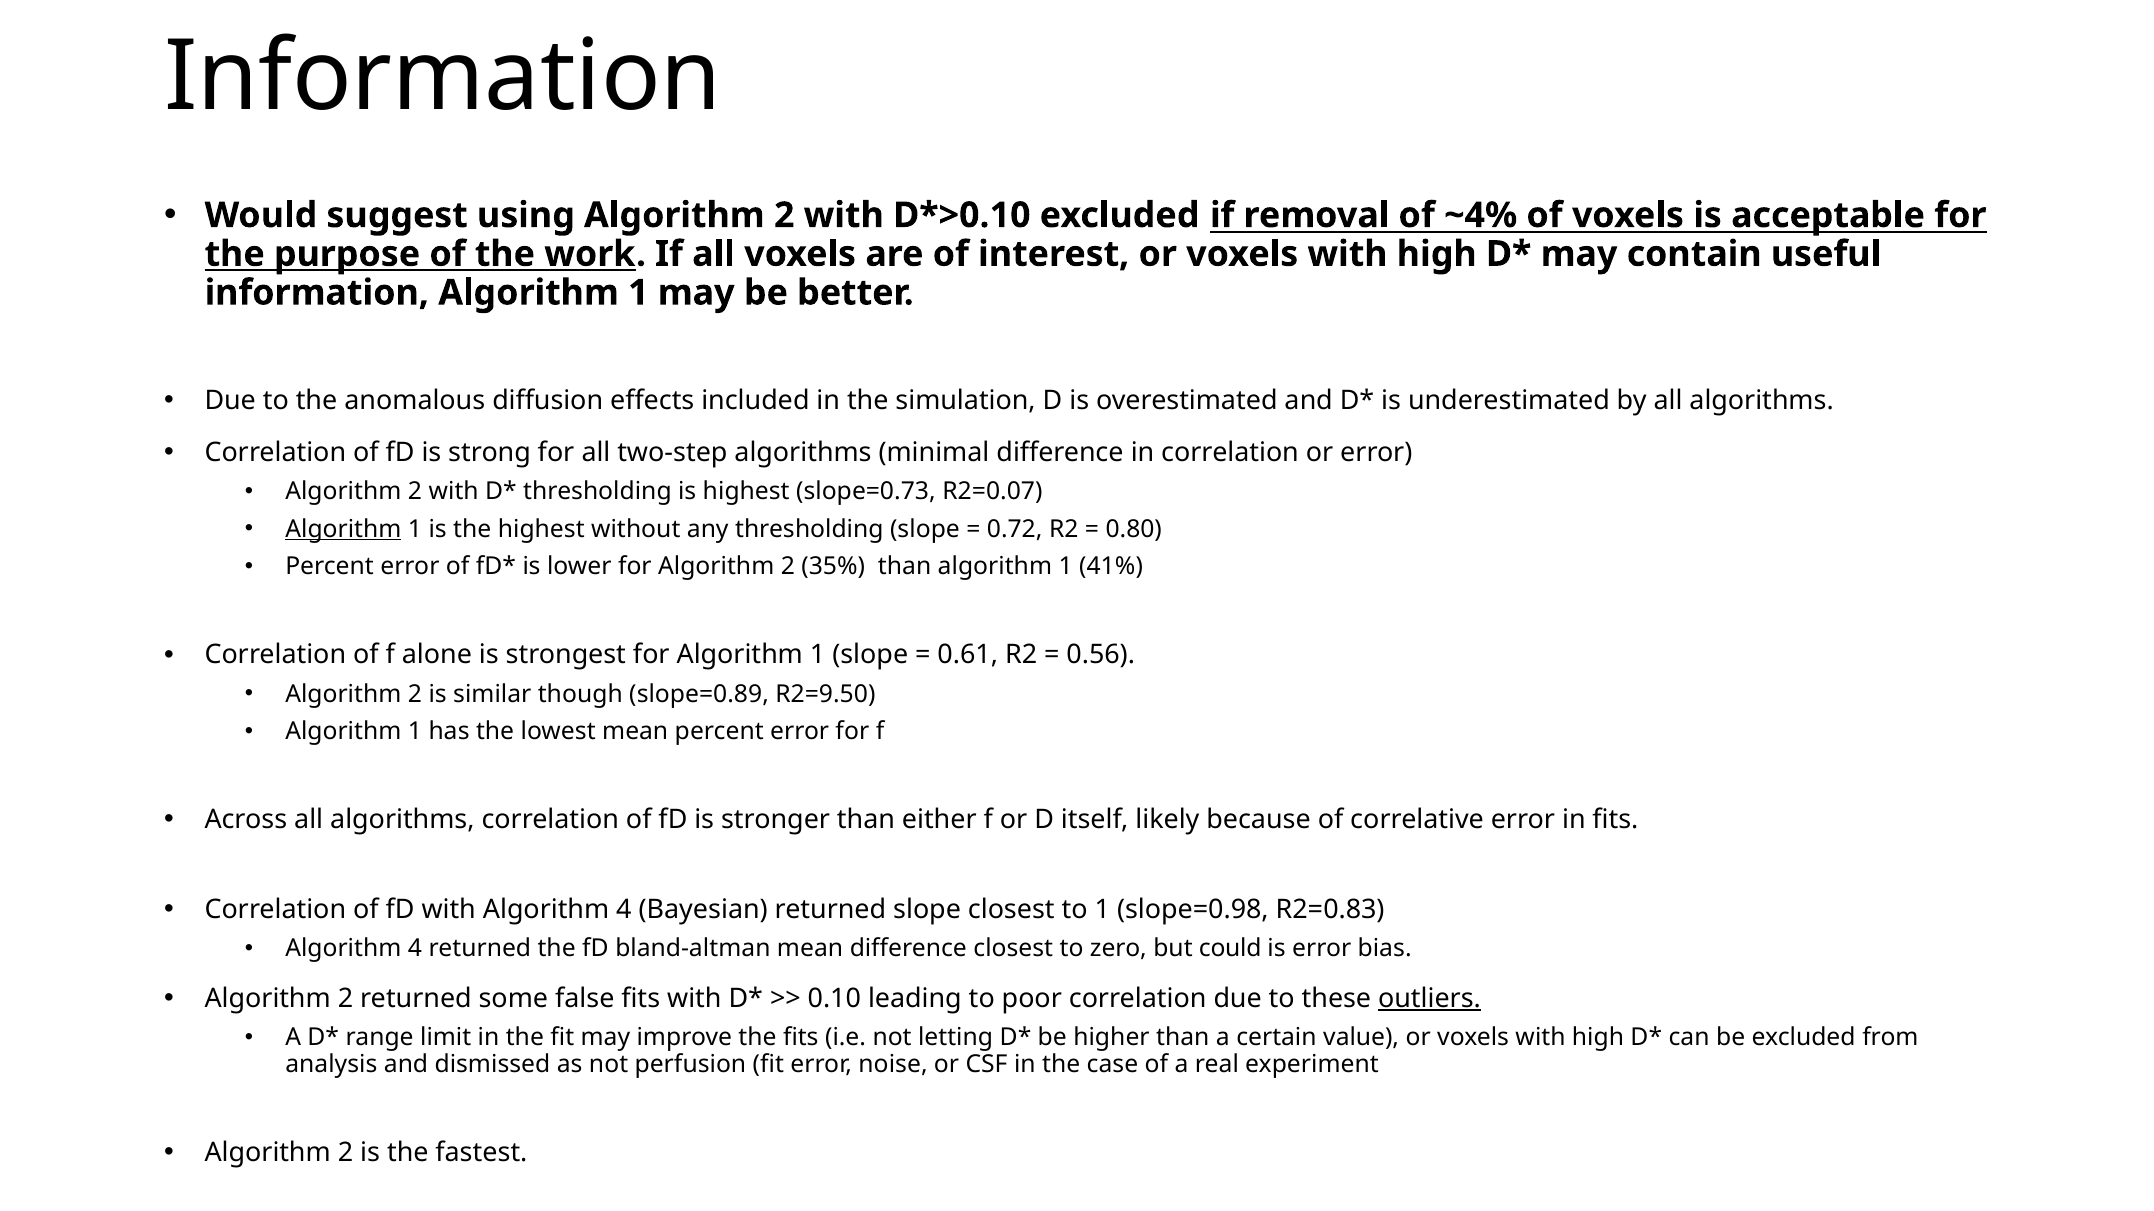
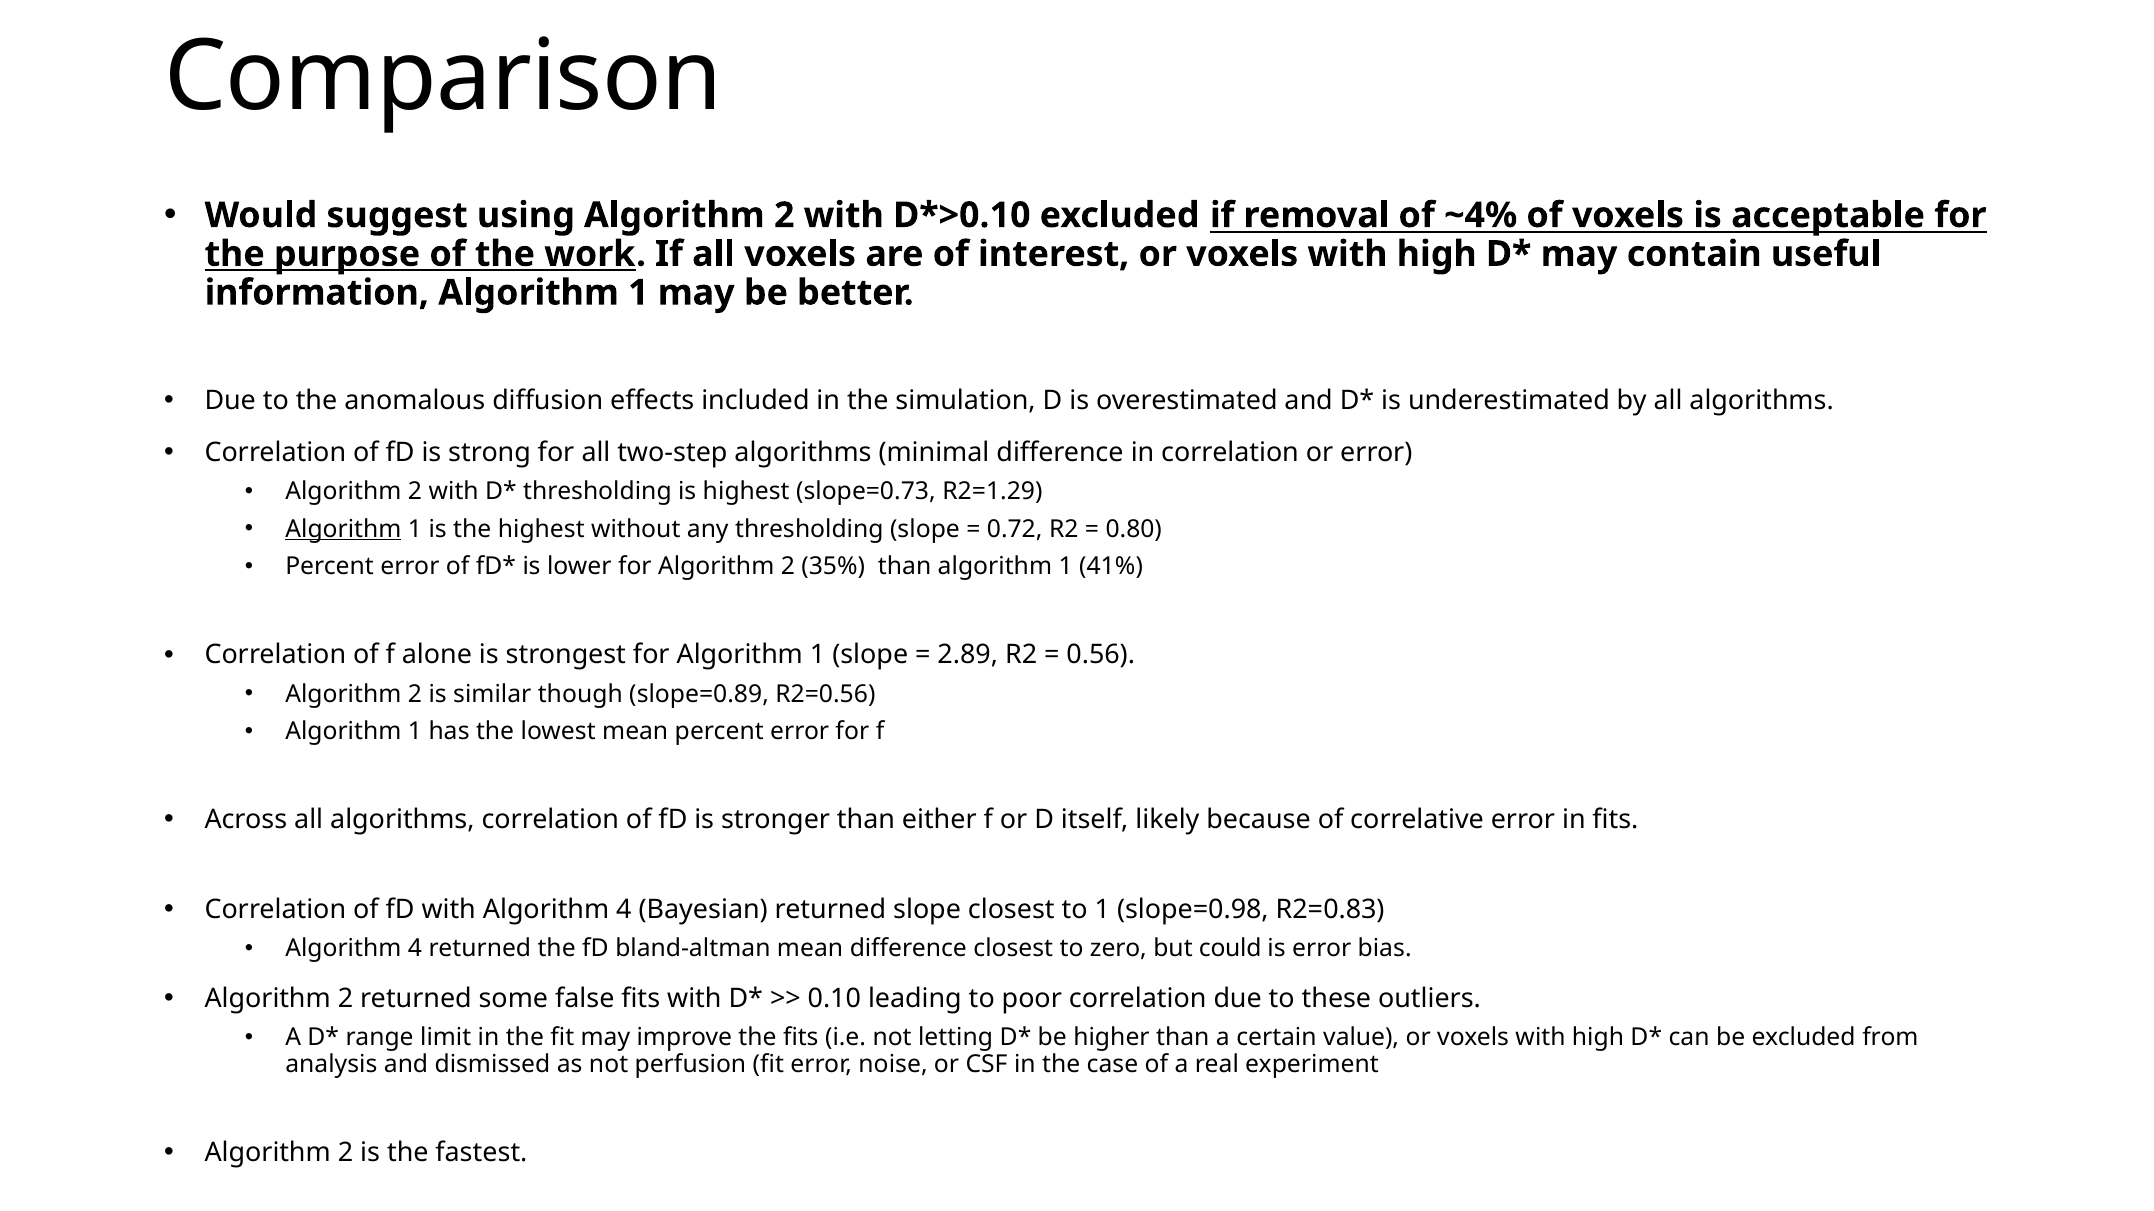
Information at (443, 77): Information -> Comparison
R2=0.07: R2=0.07 -> R2=1.29
0.61: 0.61 -> 2.89
R2=9.50: R2=9.50 -> R2=0.56
outliers underline: present -> none
